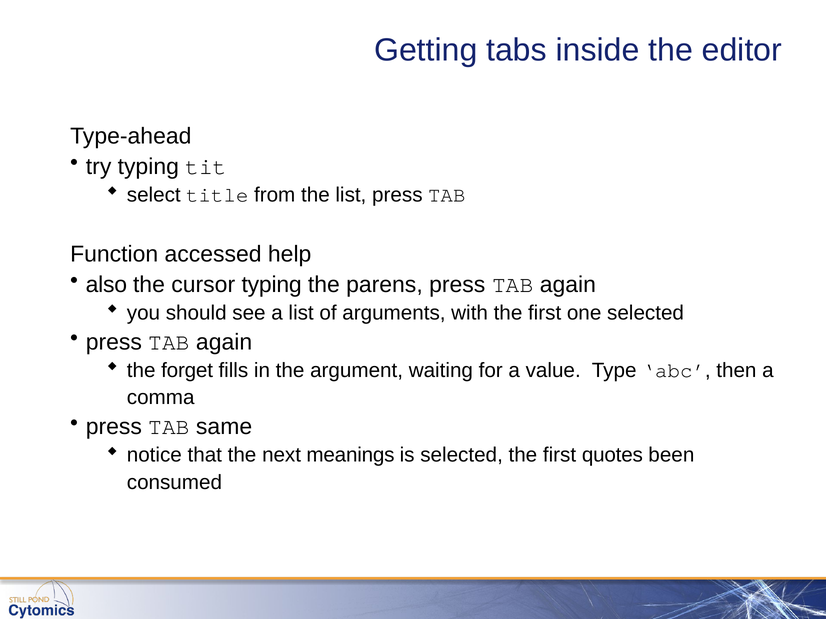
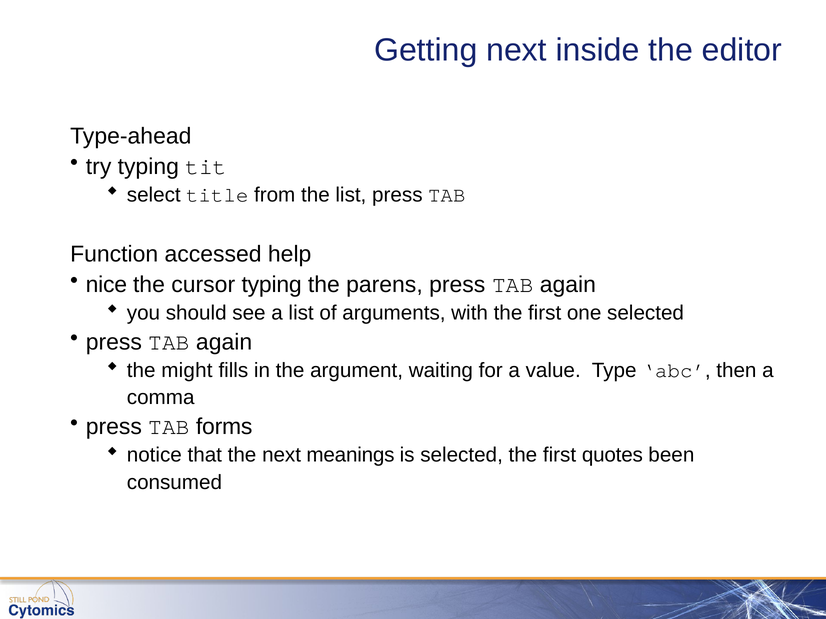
Getting tabs: tabs -> next
also: also -> nice
forget: forget -> might
same: same -> forms
